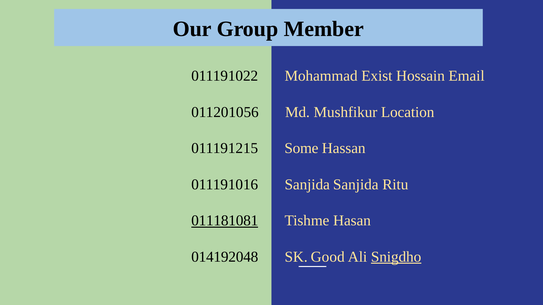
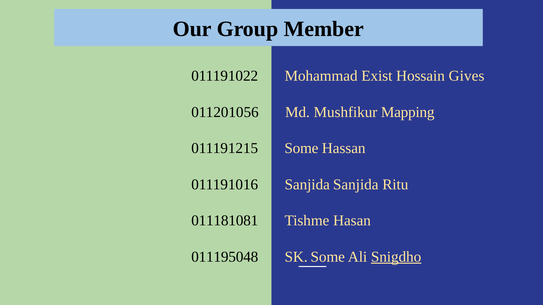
Email: Email -> Gives
Location: Location -> Mapping
011181081 underline: present -> none
014192048: 014192048 -> 011195048
SK Good: Good -> Some
